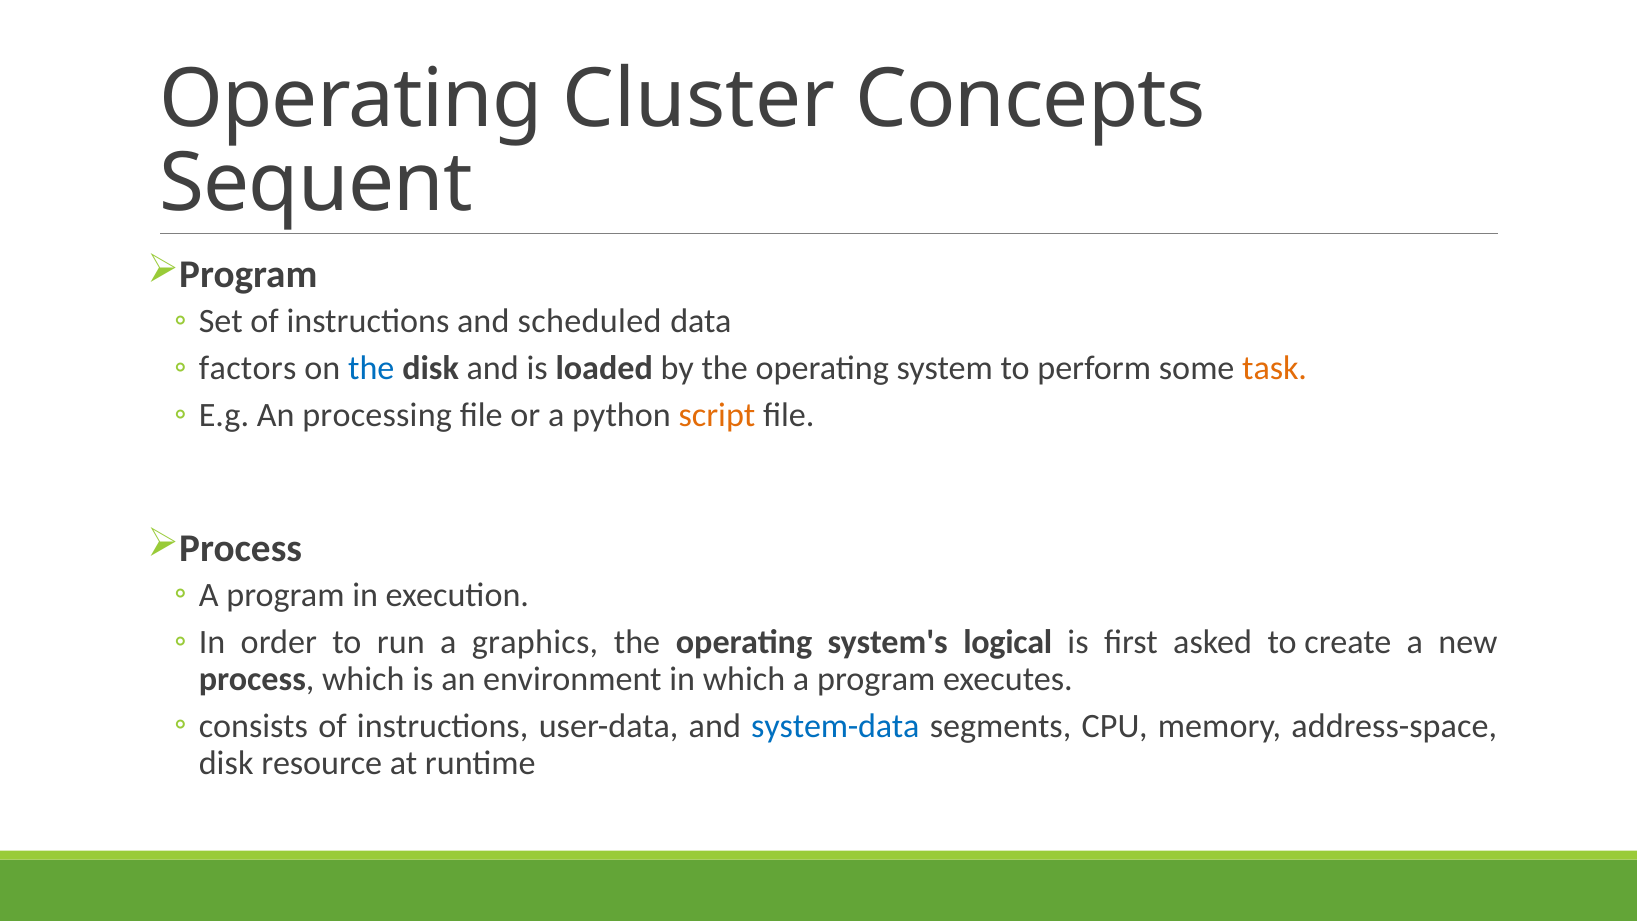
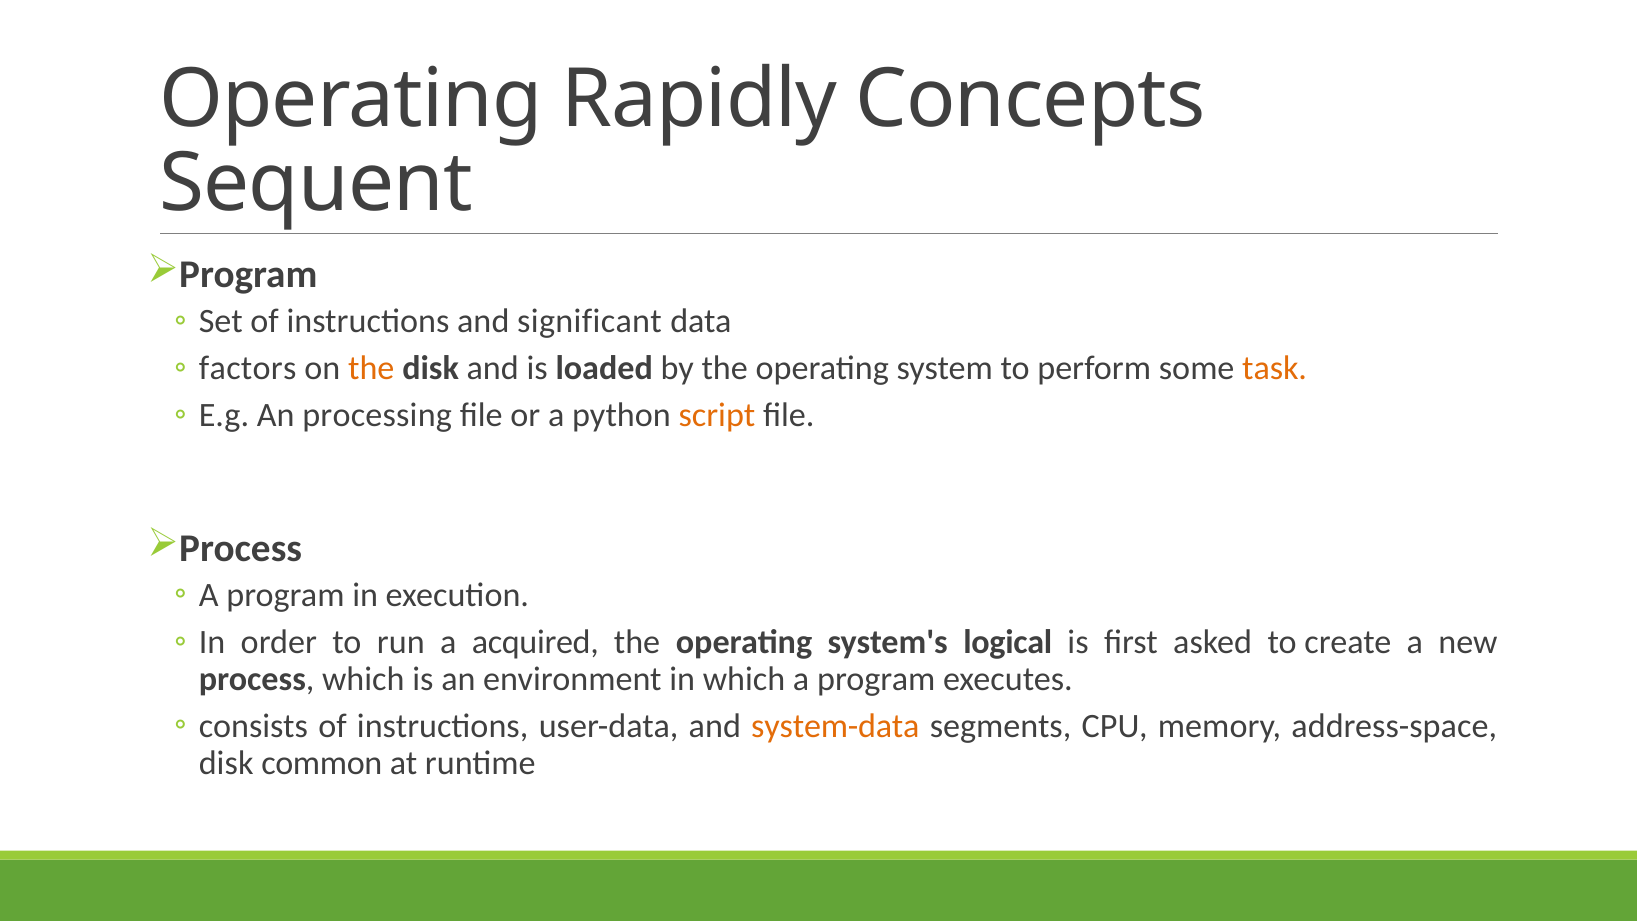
Cluster: Cluster -> Rapidly
scheduled: scheduled -> significant
the at (371, 368) colour: blue -> orange
graphics: graphics -> acquired
system-data colour: blue -> orange
resource: resource -> common
